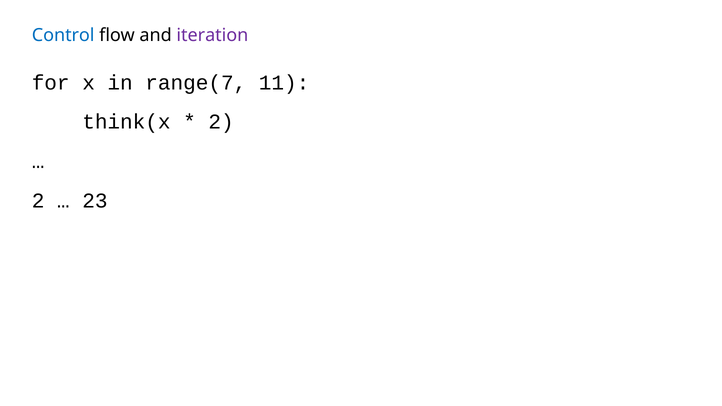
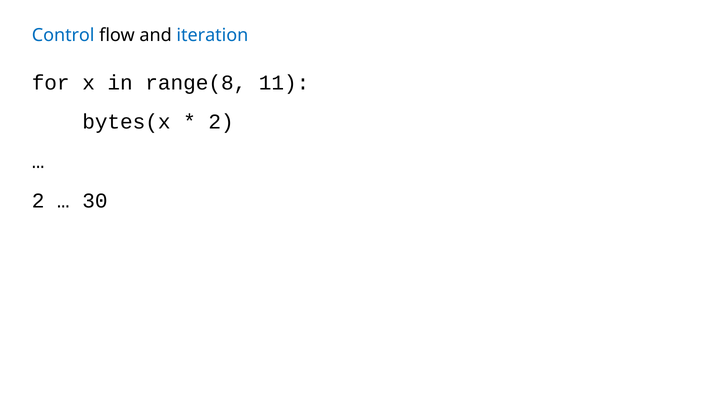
iteration colour: purple -> blue
range(7: range(7 -> range(8
think(x: think(x -> bytes(x
23: 23 -> 30
